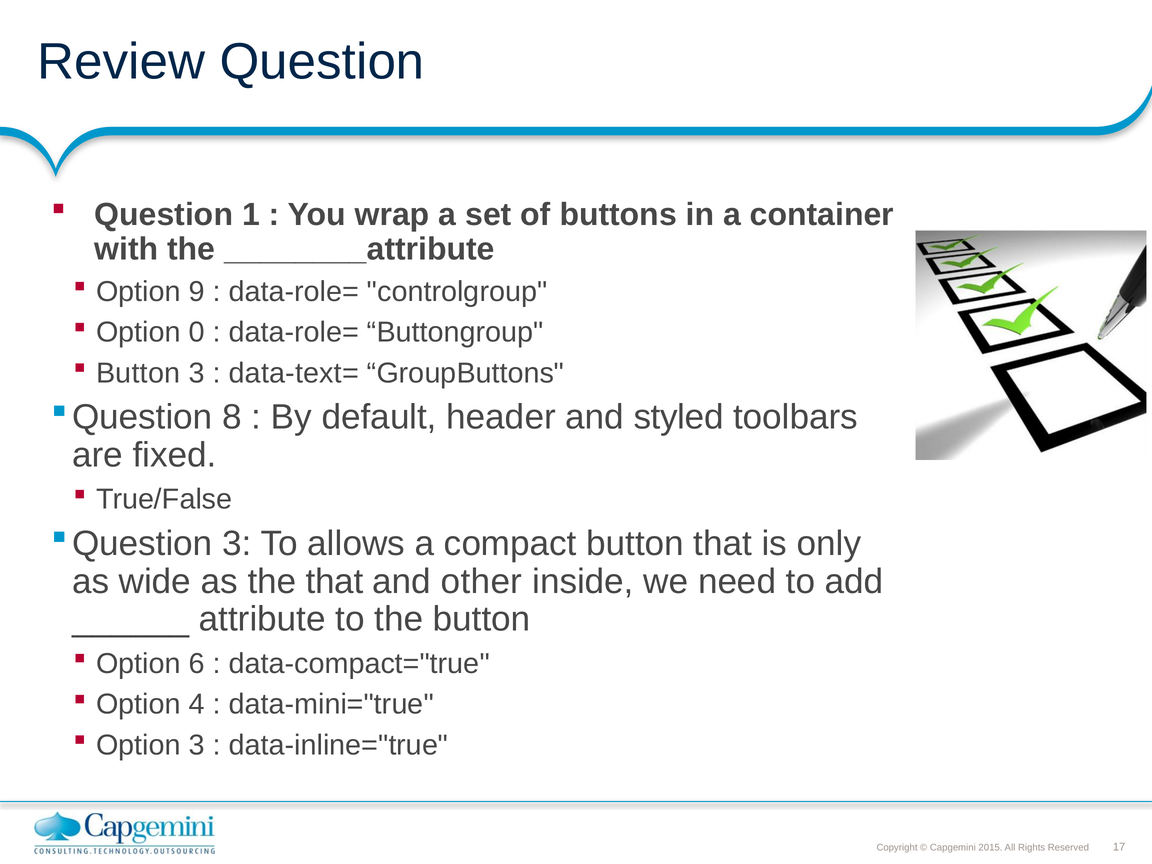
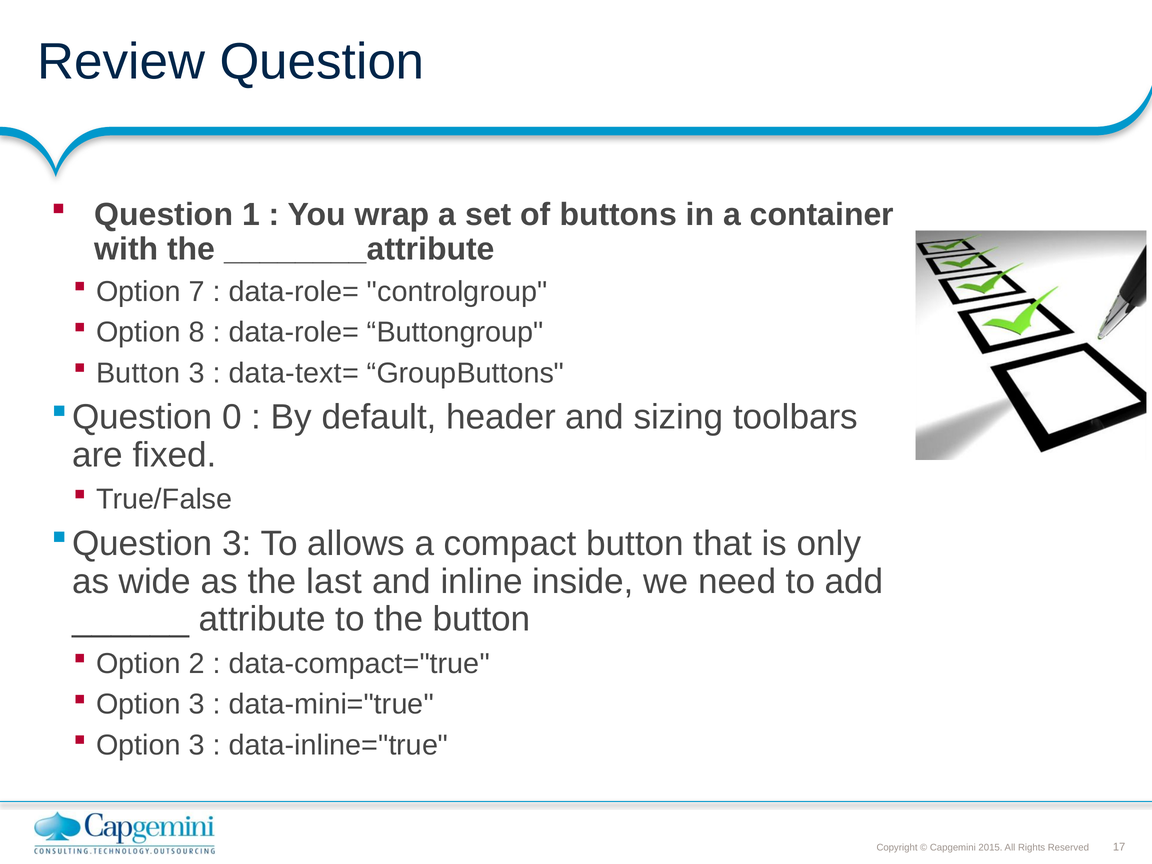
9: 9 -> 7
0: 0 -> 8
8: 8 -> 0
styled: styled -> sizing
the that: that -> last
other: other -> inline
6: 6 -> 2
4 at (197, 704): 4 -> 3
